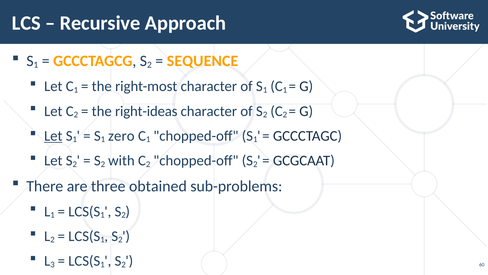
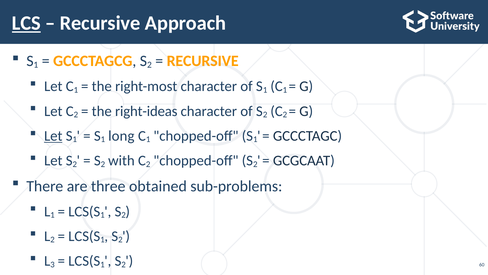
LCS underline: none -> present
SEQUENCE at (203, 61): SEQUENCE -> RECURSIVE
zero: zero -> long
